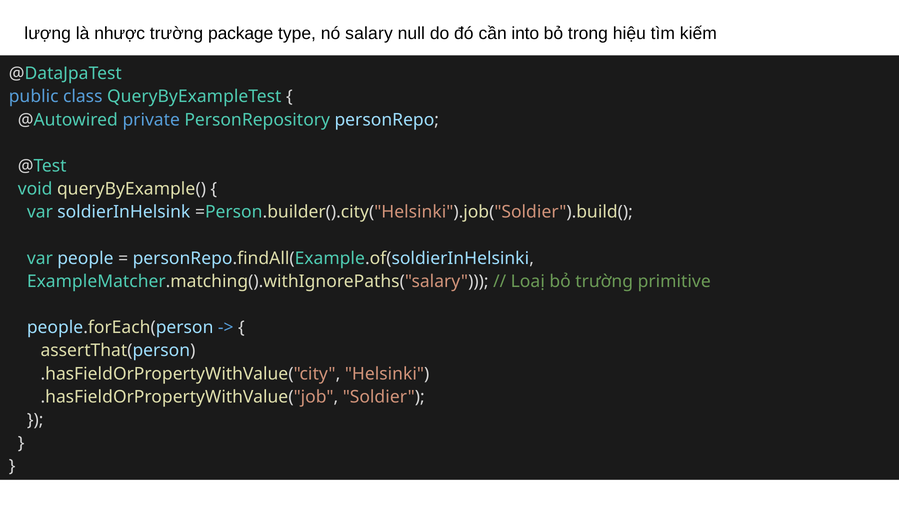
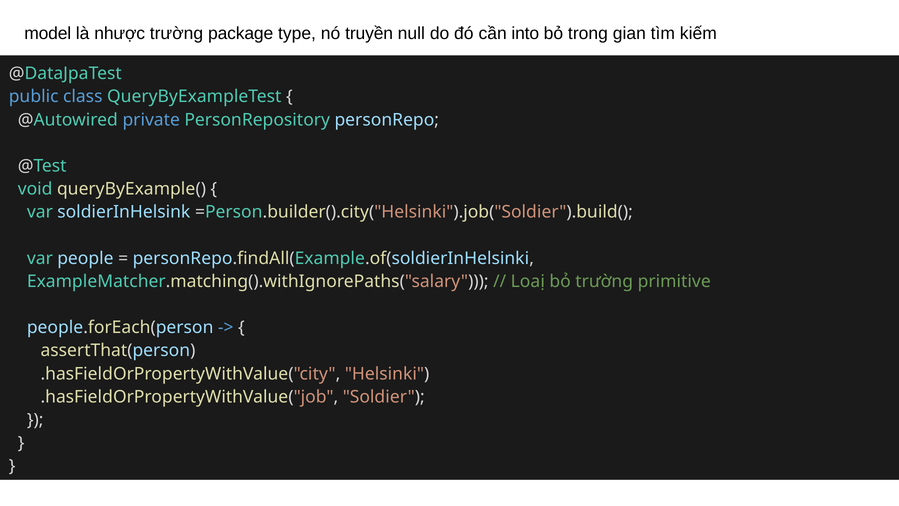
lượng: lượng -> model
salary: salary -> truyền
hiệu: hiệu -> gian
